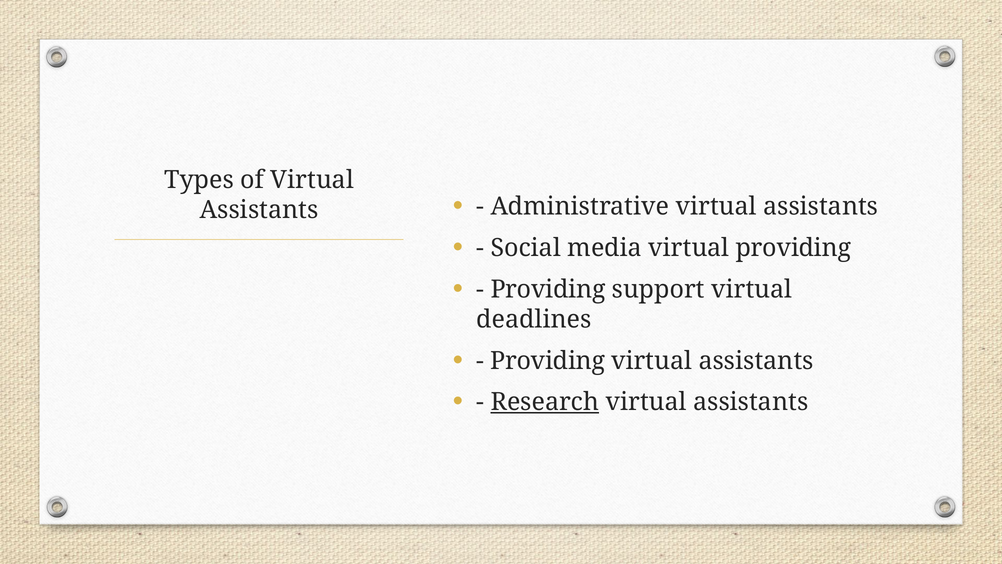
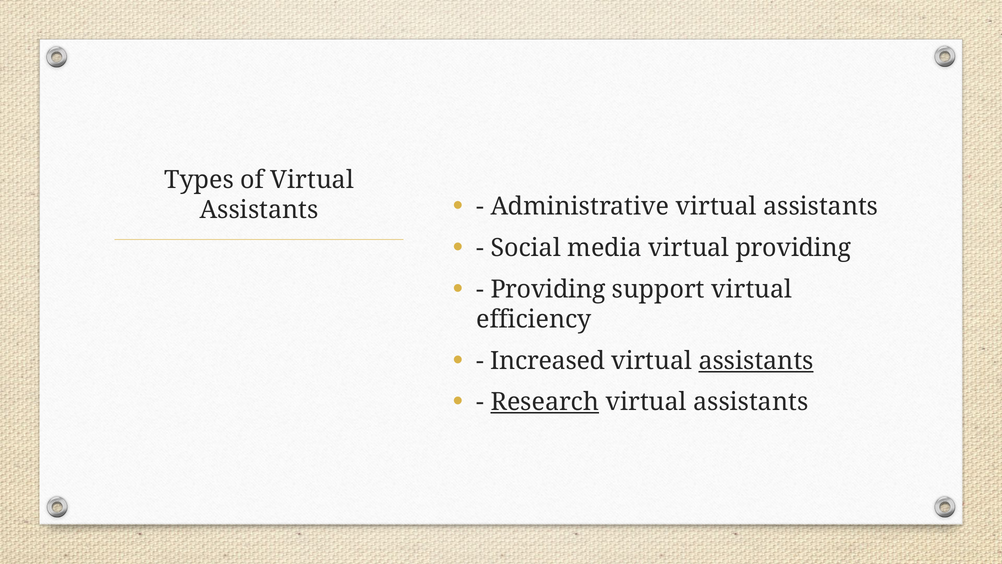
deadlines: deadlines -> efficiency
Providing at (548, 361): Providing -> Increased
assistants at (756, 361) underline: none -> present
